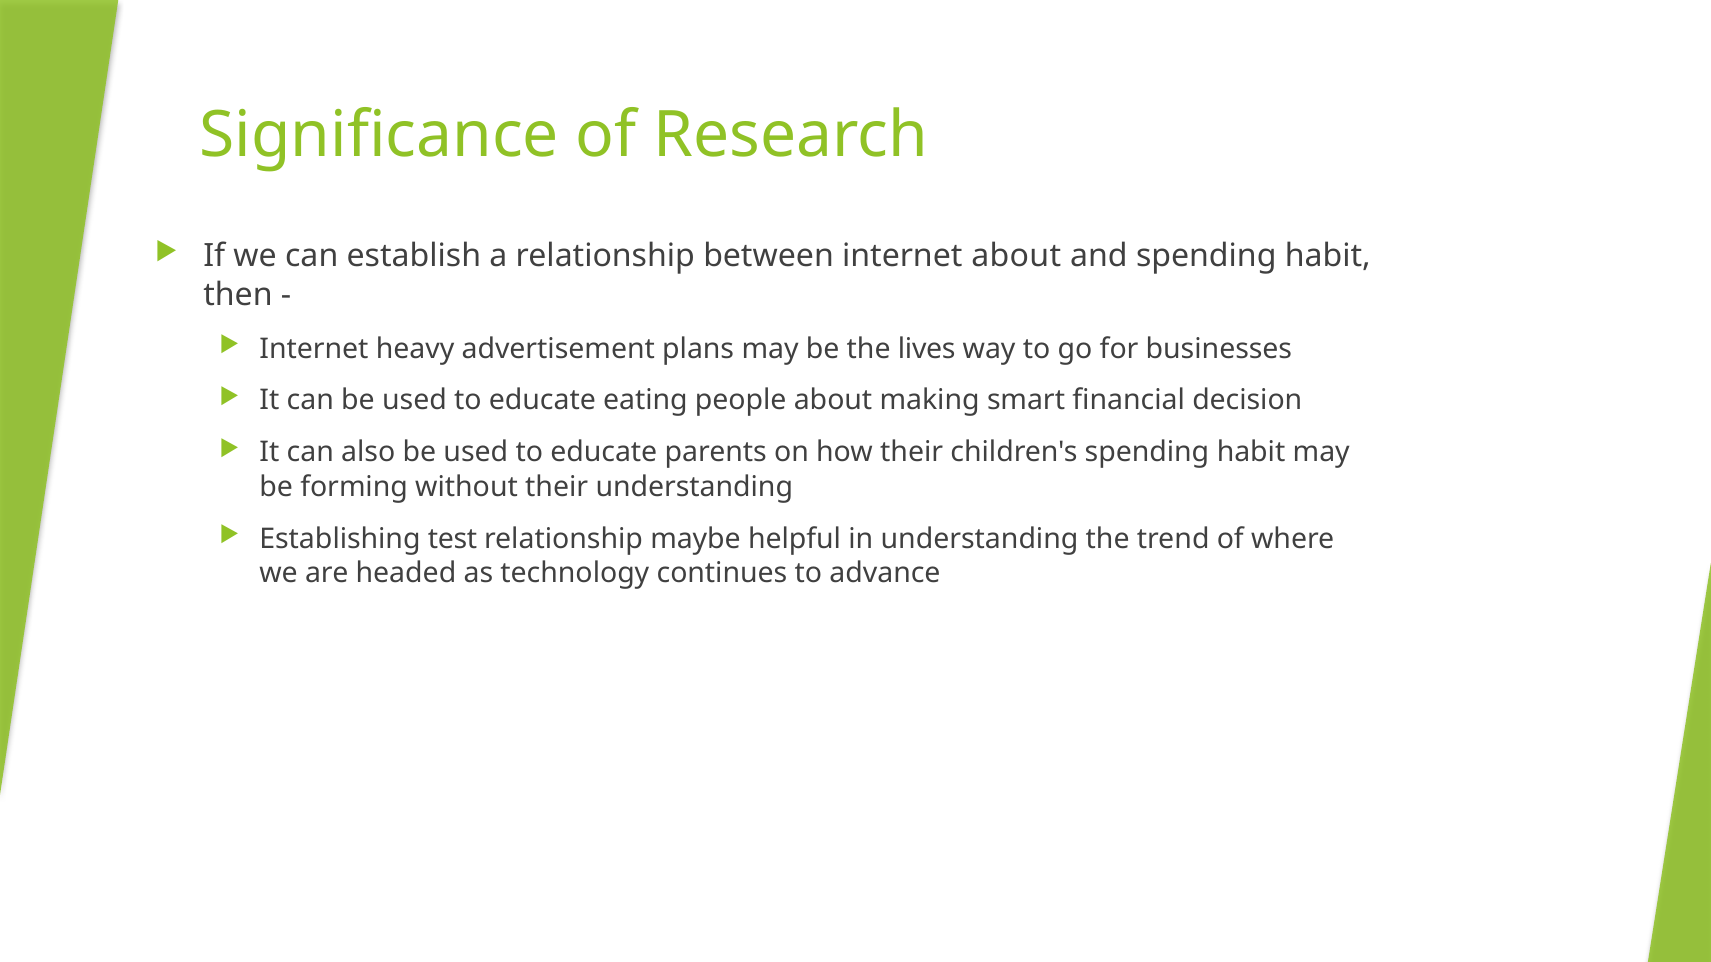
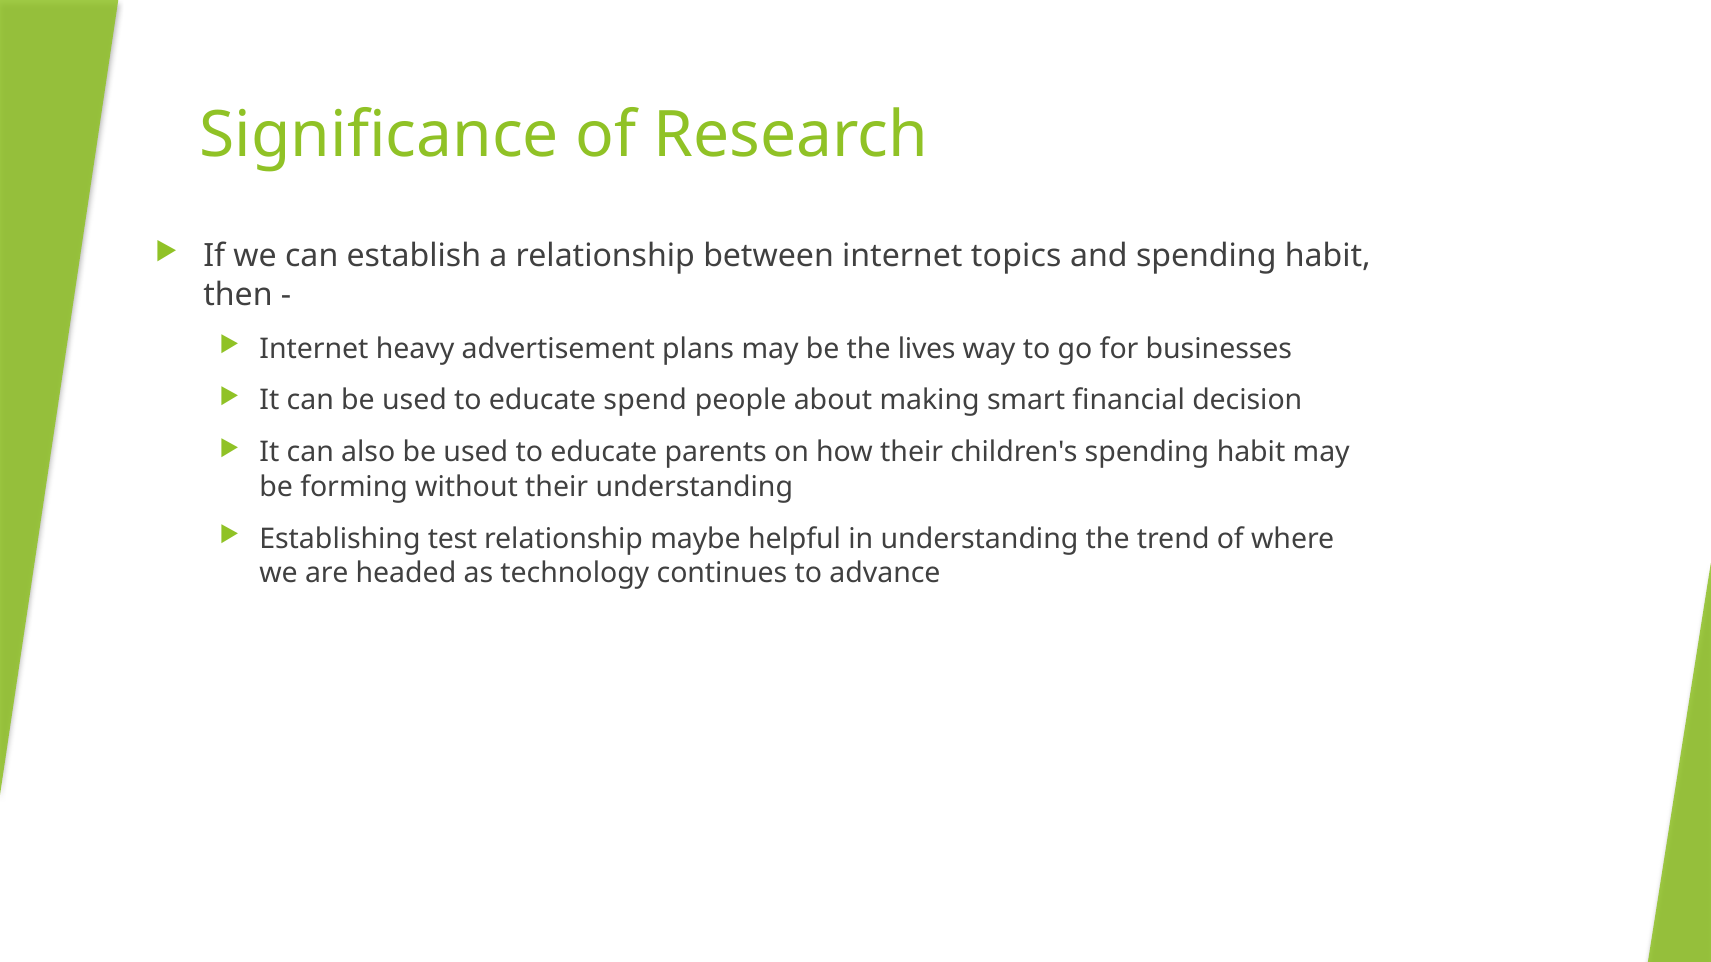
internet about: about -> topics
eating: eating -> spend
